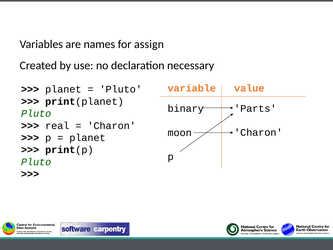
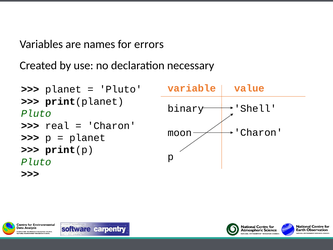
assign: assign -> errors
Parts: Parts -> Shell
